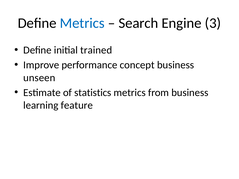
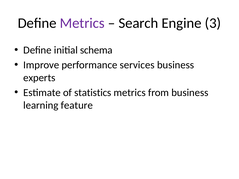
Metrics at (82, 23) colour: blue -> purple
trained: trained -> schema
concept: concept -> services
unseen: unseen -> experts
